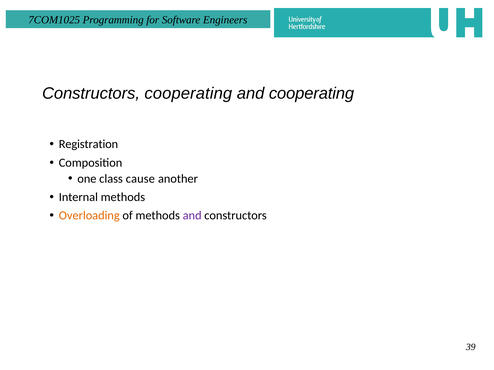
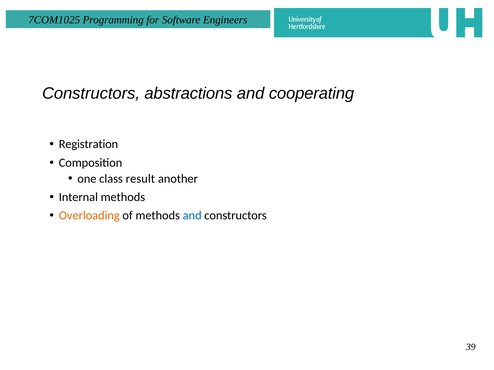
Constructors cooperating: cooperating -> abstractions
cause: cause -> result
and at (192, 216) colour: purple -> blue
